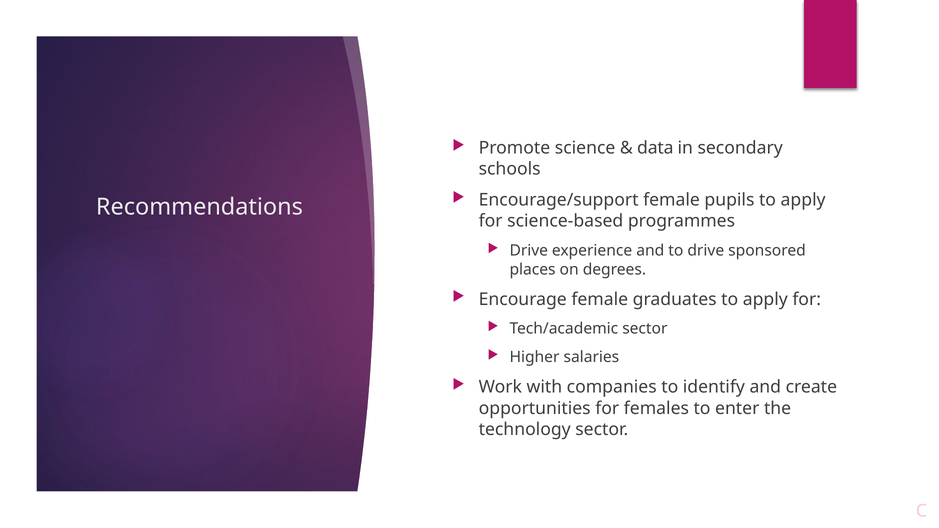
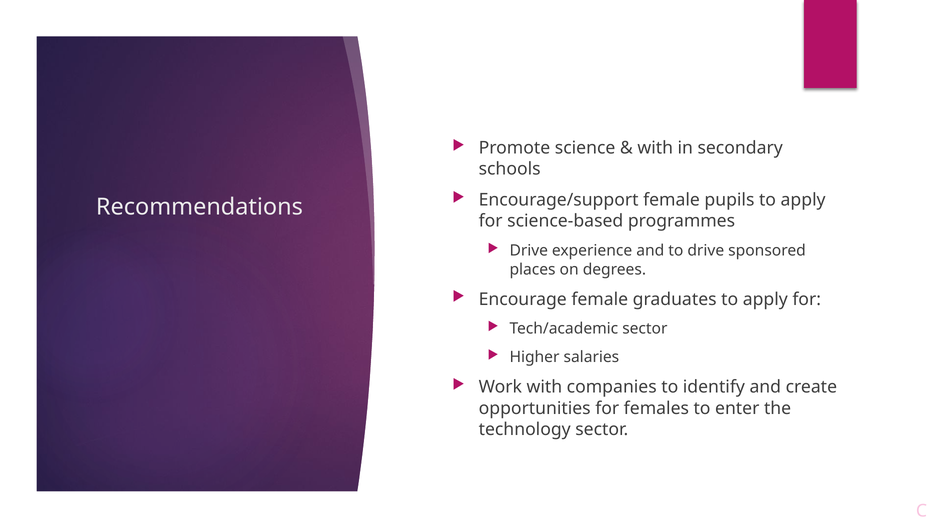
data at (655, 148): data -> with
